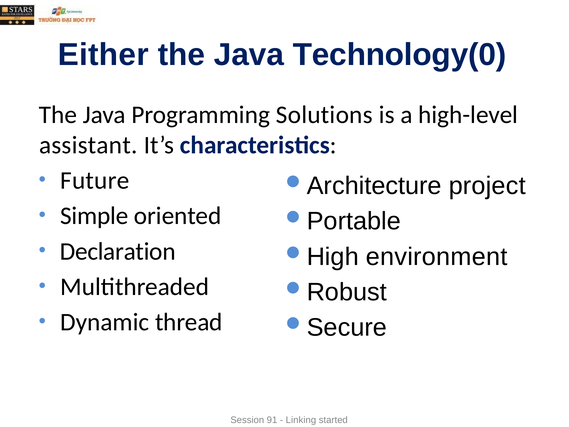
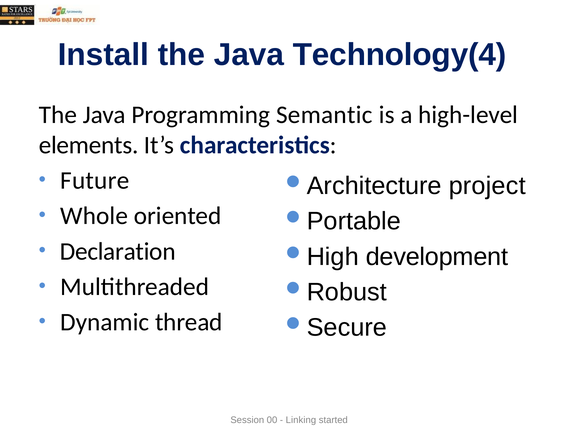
Either: Either -> Install
Technology(0: Technology(0 -> Technology(4
Solutions: Solutions -> Semantic
assistant: assistant -> elements
Simple: Simple -> Whole
environment: environment -> development
91: 91 -> 00
